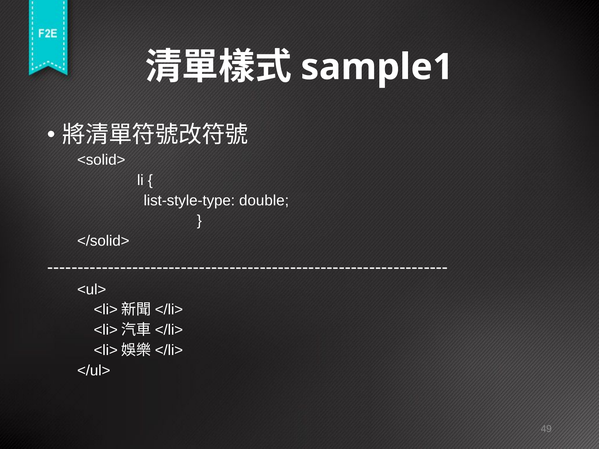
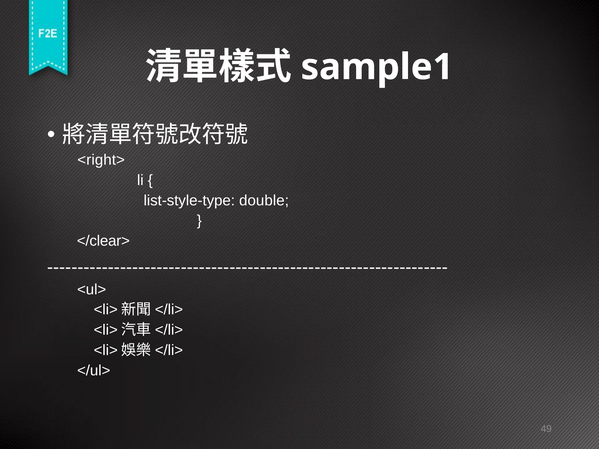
<solid>: <solid> -> <right>
</solid>: </solid> -> </clear>
